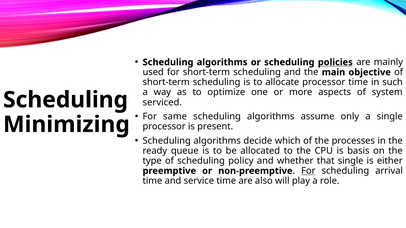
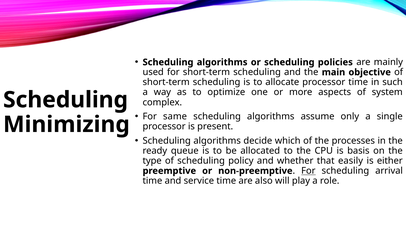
policies underline: present -> none
serviced: serviced -> complex
that single: single -> easily
